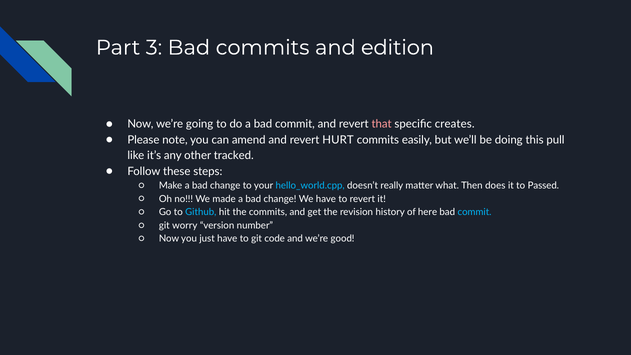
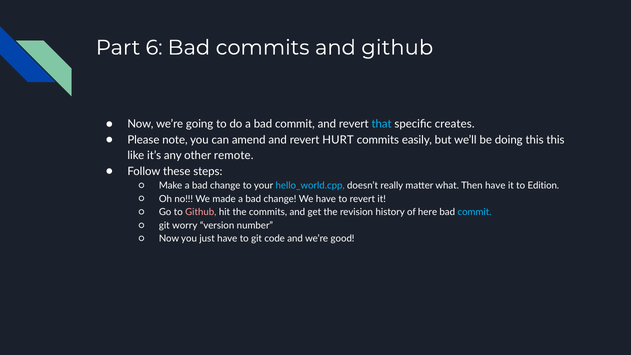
3: 3 -> 6
and edition: edition -> github
that colour: pink -> light blue
this pull: pull -> this
tracked: tracked -> remote
Then does: does -> have
Passed: Passed -> Edition
Github at (201, 212) colour: light blue -> pink
